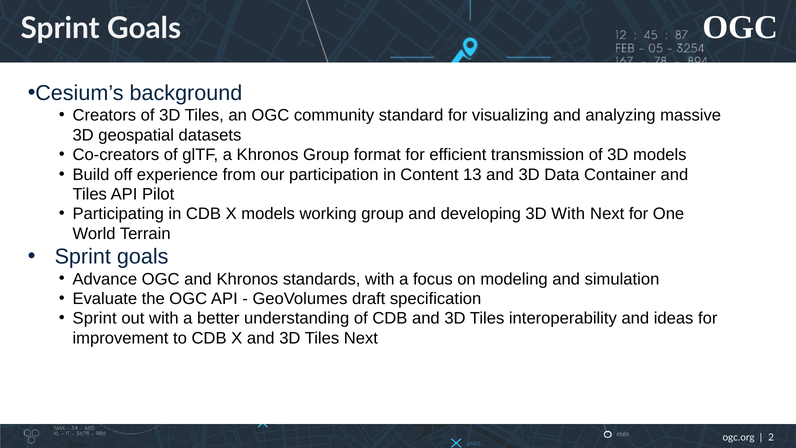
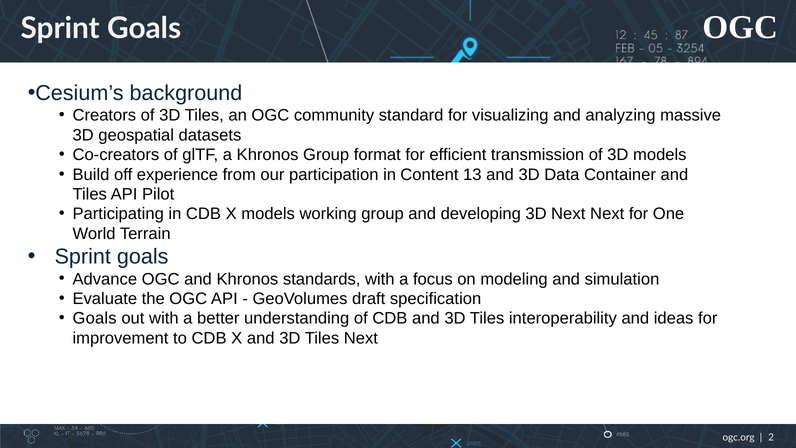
3D With: With -> Next
Sprint at (95, 318): Sprint -> Goals
